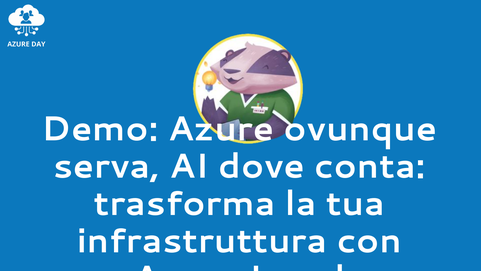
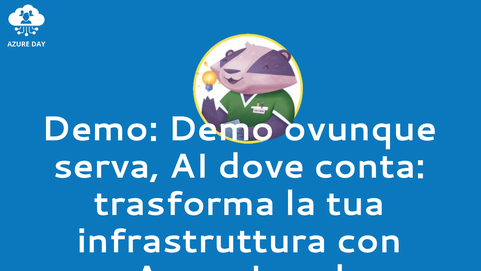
Demo Azure: Azure -> Demo
